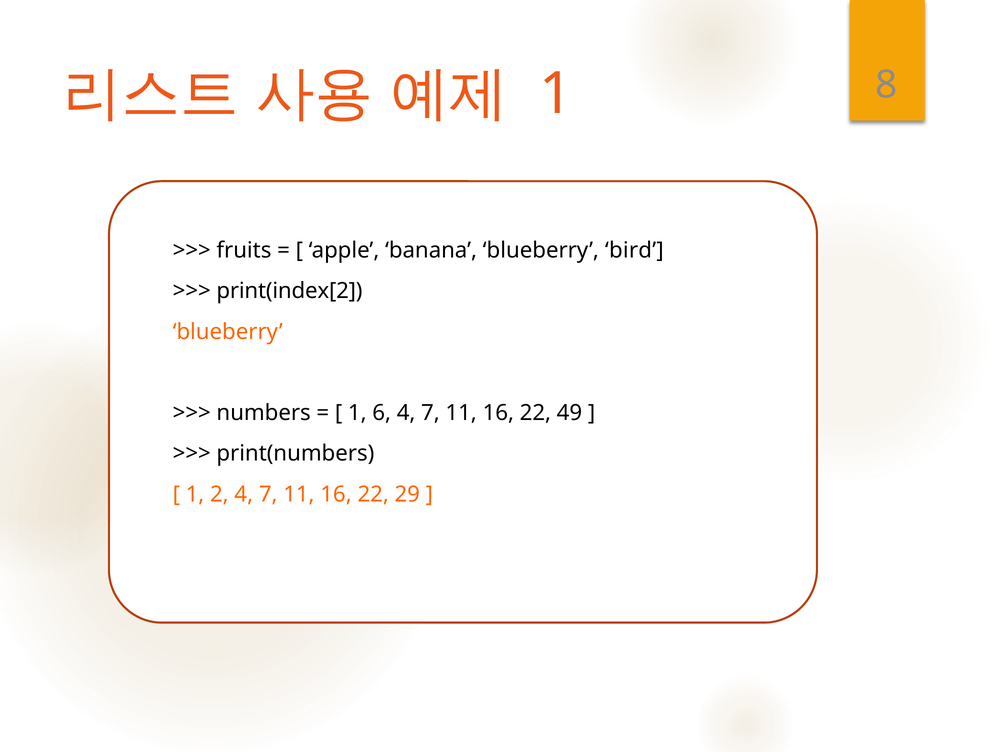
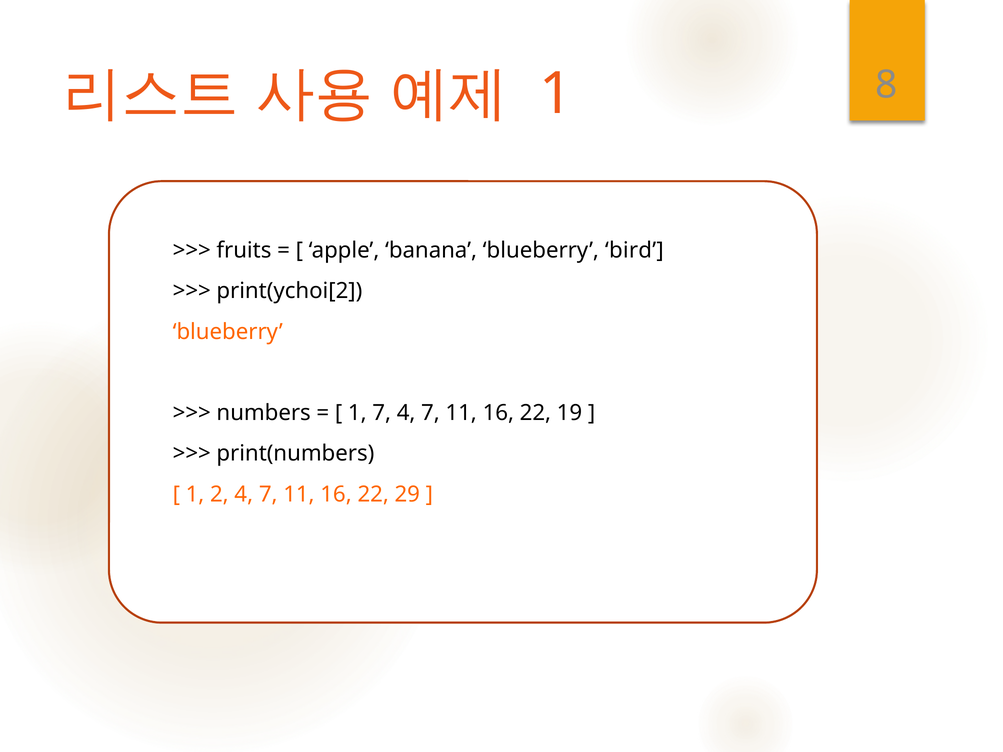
print(index[2: print(index[2 -> print(ychoi[2
1 6: 6 -> 7
49: 49 -> 19
